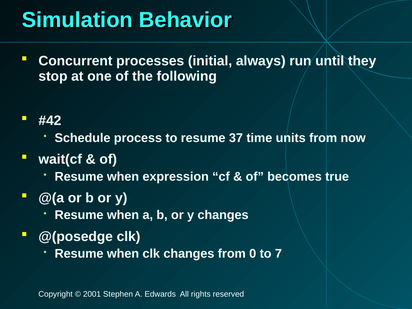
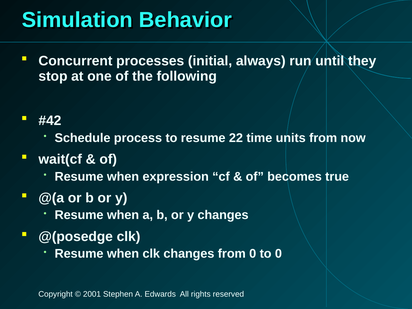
37: 37 -> 22
to 7: 7 -> 0
